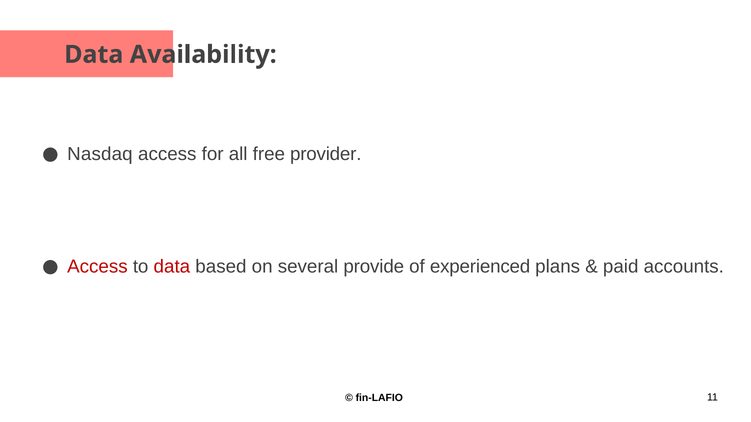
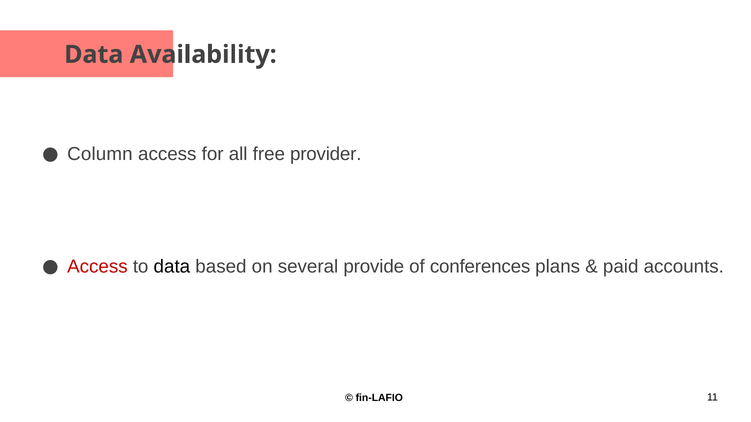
Nasdaq: Nasdaq -> Column
data at (172, 267) colour: red -> black
experienced: experienced -> conferences
